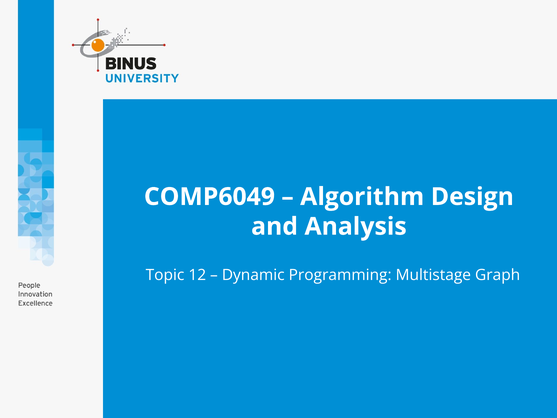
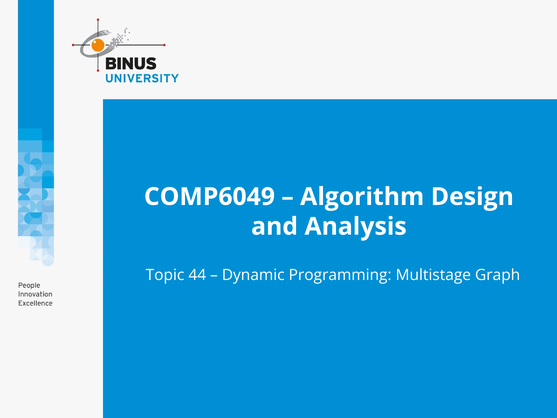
12: 12 -> 44
